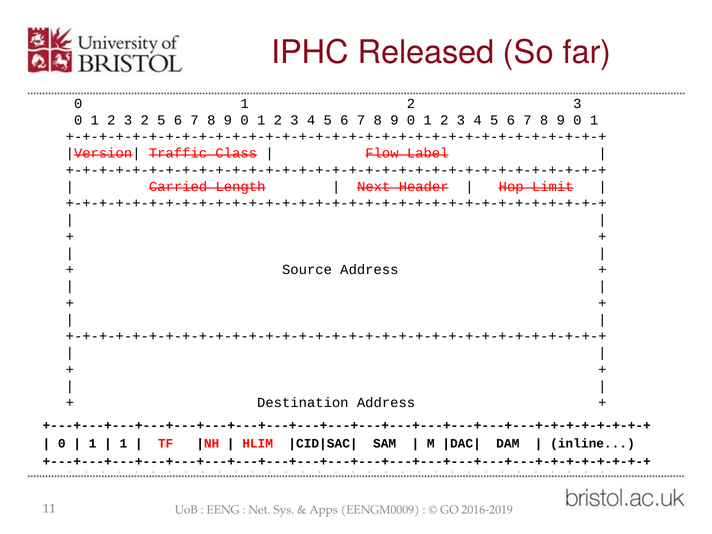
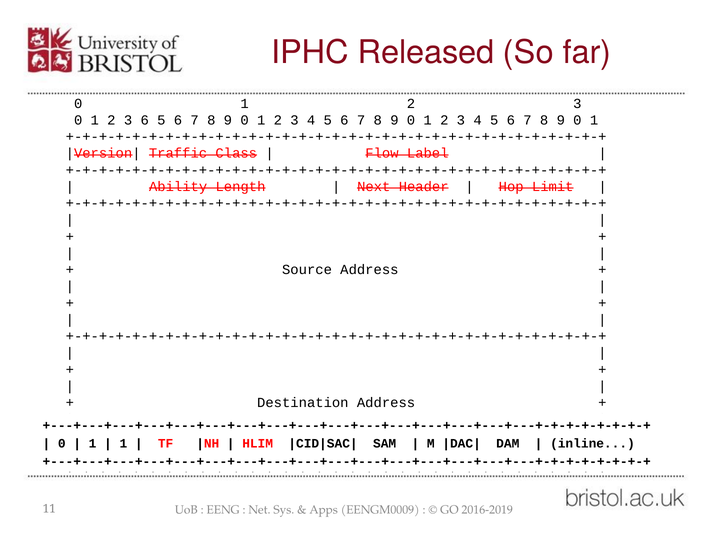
3 2: 2 -> 6
Carried: Carried -> Ability
